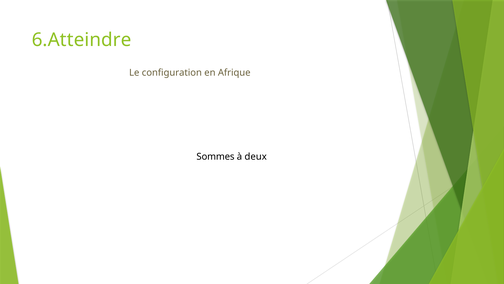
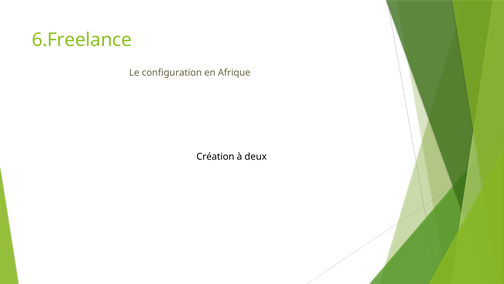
6.Atteindre: 6.Atteindre -> 6.Freelance
Sommes: Sommes -> Création
